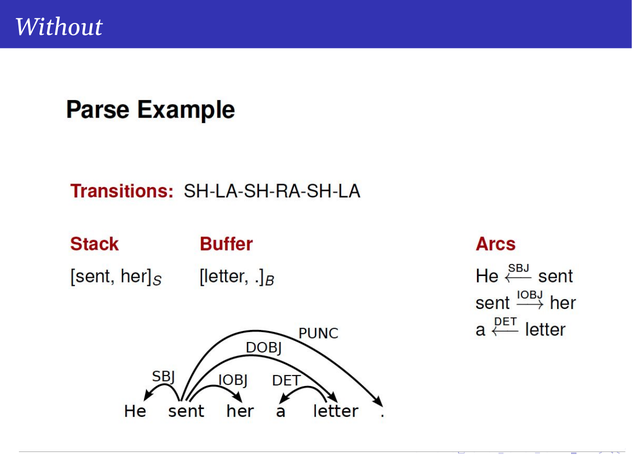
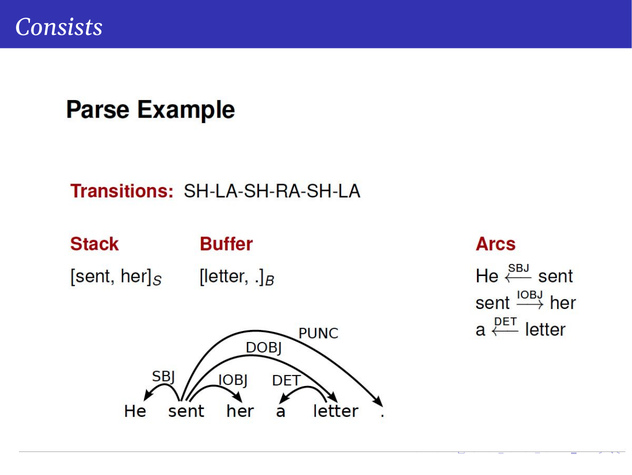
Without: Without -> Consists
